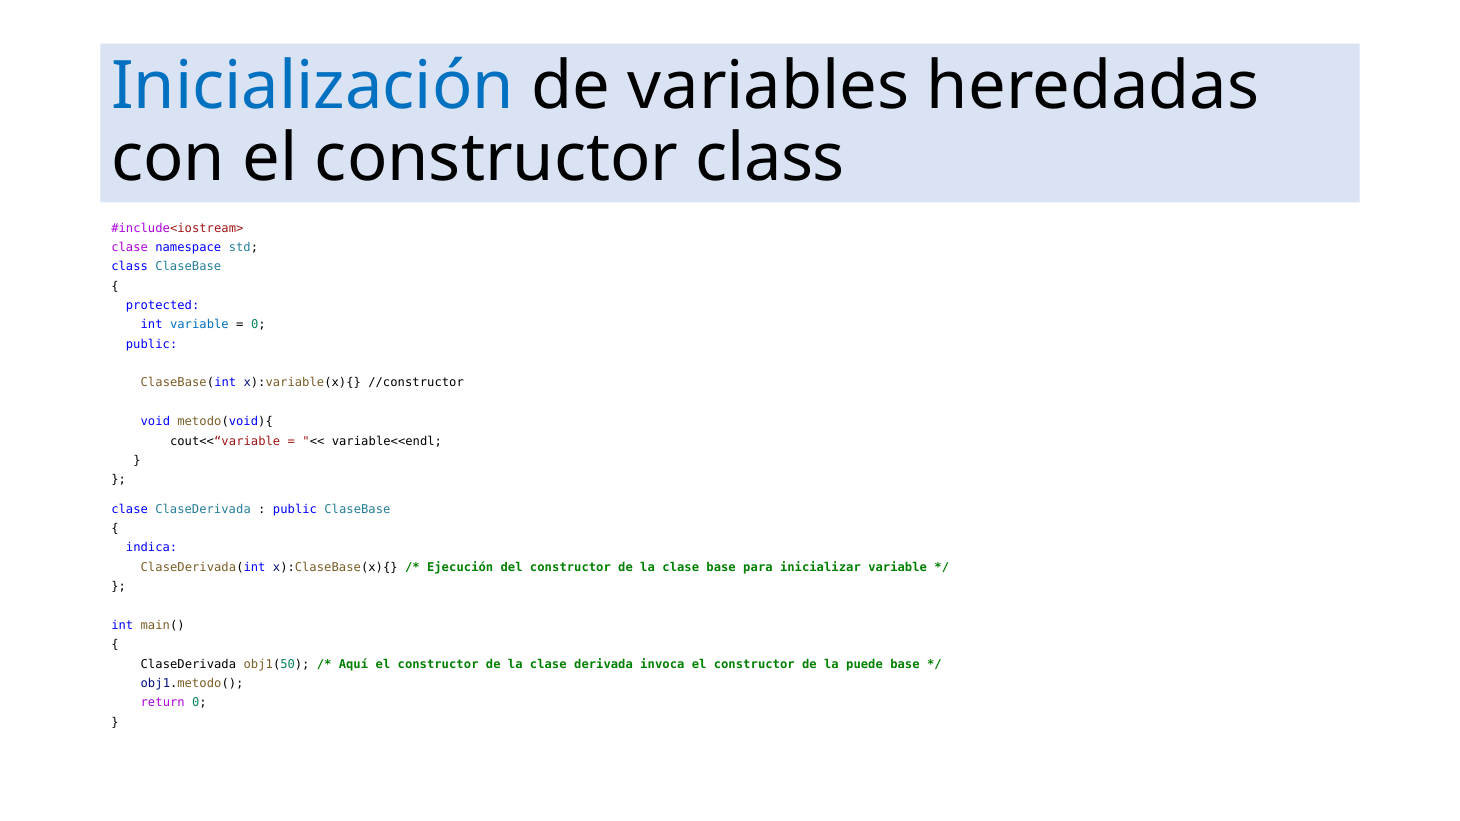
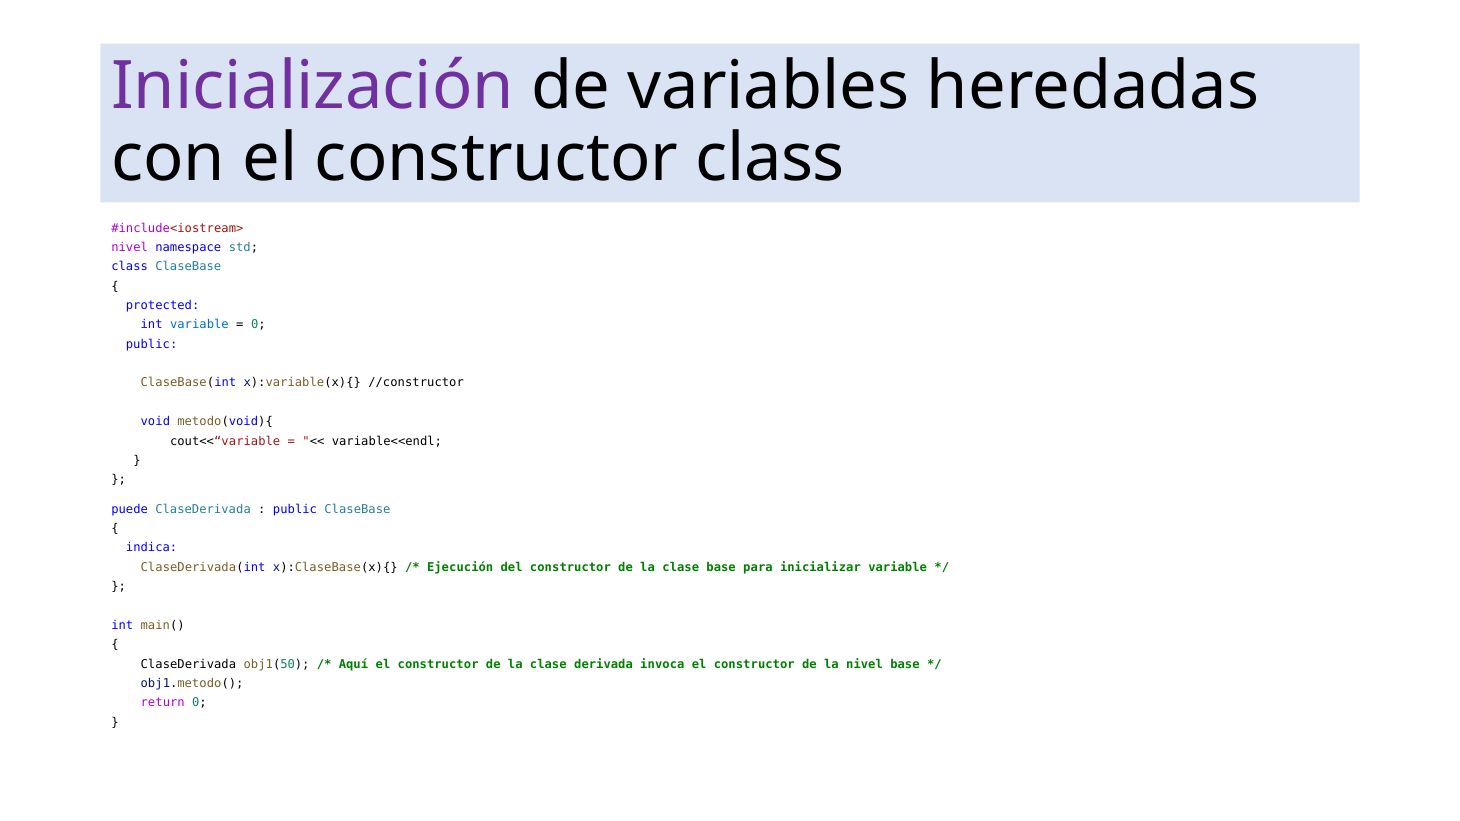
Inicialización colour: blue -> purple
clase at (130, 248): clase -> nivel
clase at (130, 509): clase -> puede
la puede: puede -> nivel
